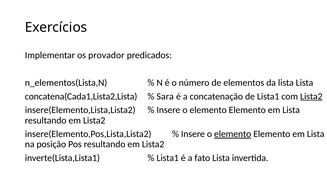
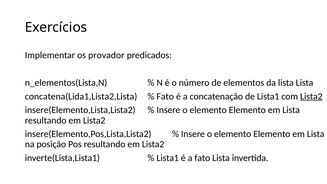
concatena(Cada1,Lista2,Lista: concatena(Cada1,Lista2,Lista -> concatena(Lida1,Lista2,Lista
Sara at (165, 96): Sara -> Fato
elemento at (233, 134) underline: present -> none
